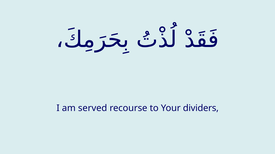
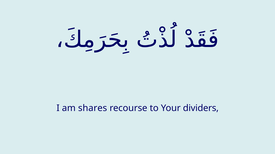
served: served -> shares
